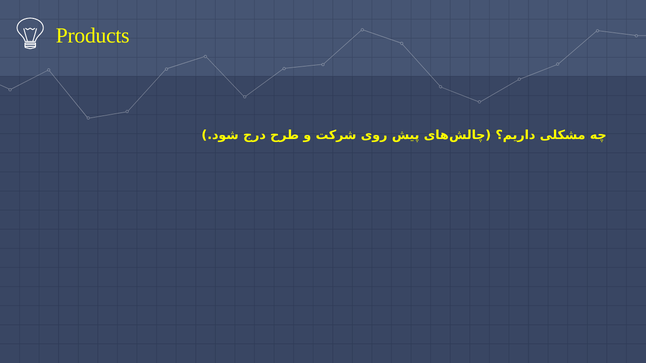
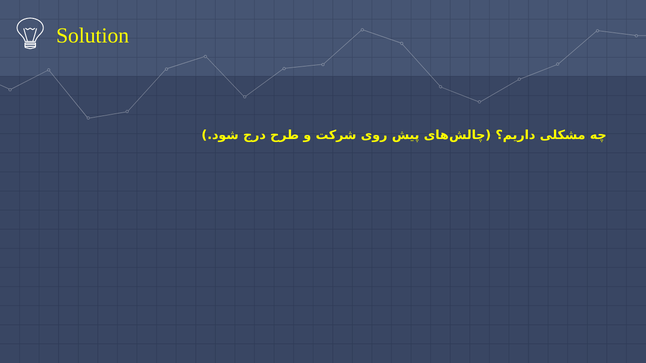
Products: Products -> Solution
